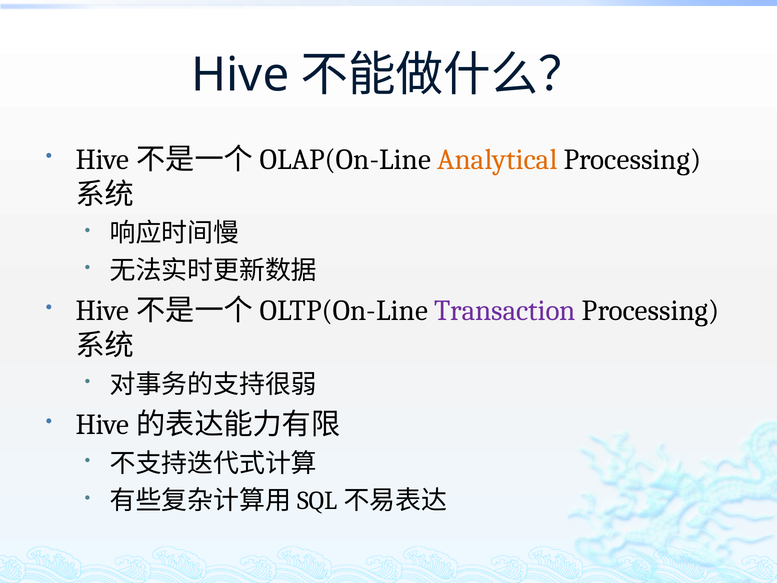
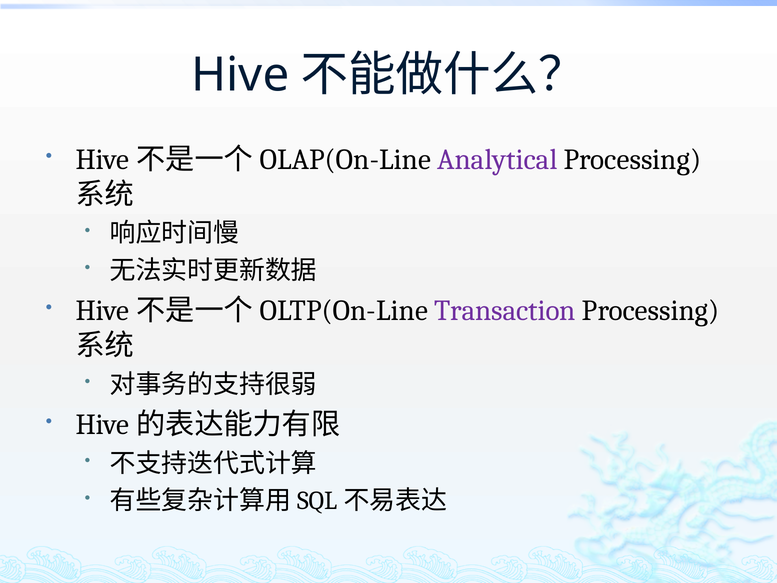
Analytical colour: orange -> purple
